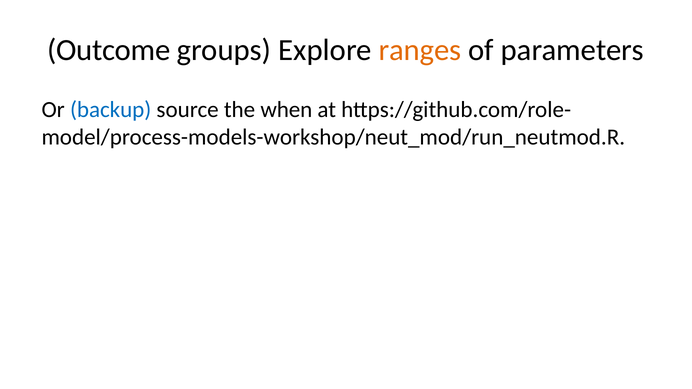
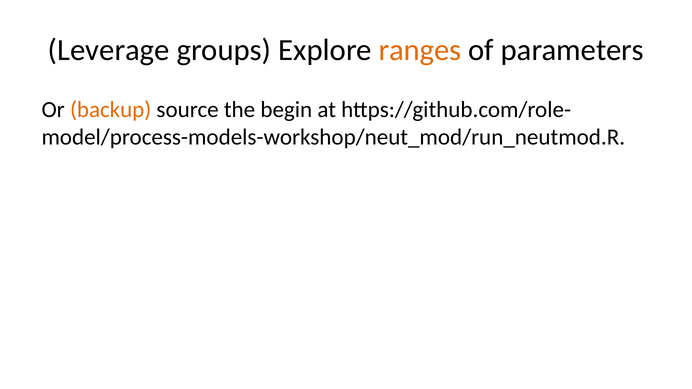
Outcome: Outcome -> Leverage
backup colour: blue -> orange
when: when -> begin
